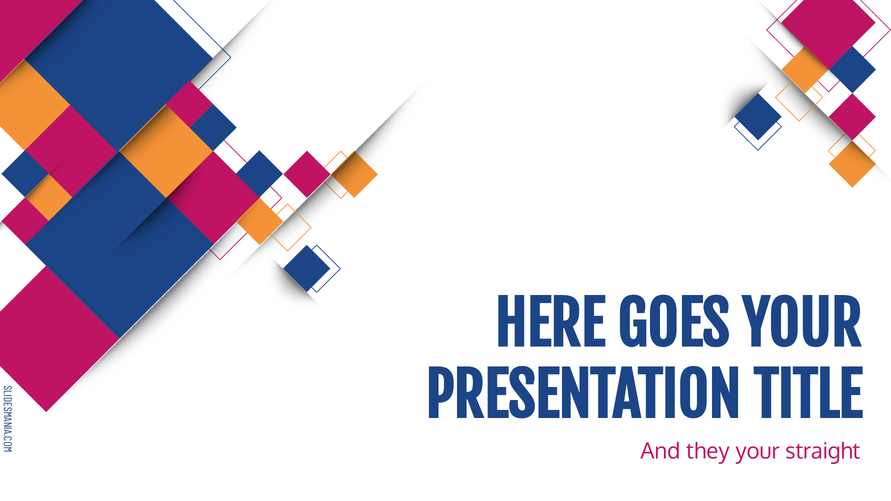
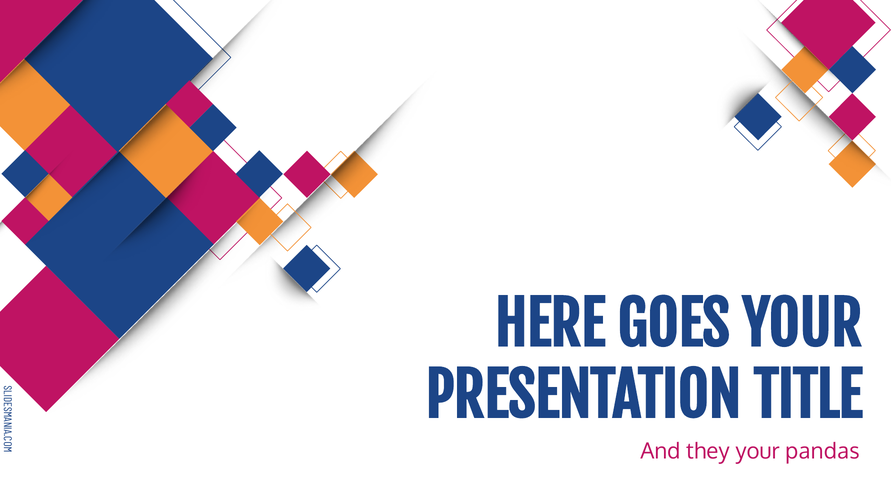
straight: straight -> pandas
